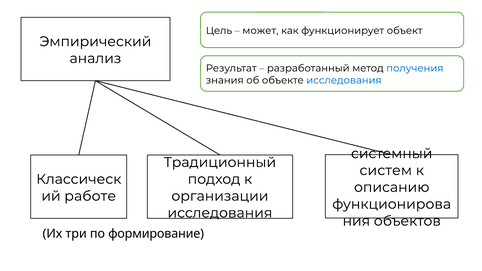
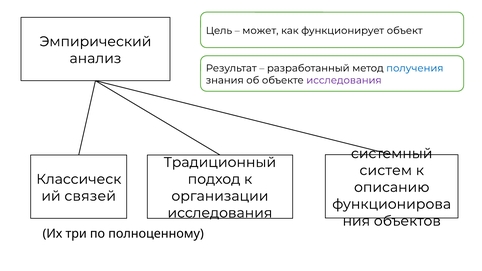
исследования at (344, 80) colour: blue -> purple
работе: работе -> связей
формирование: формирование -> полноценному
